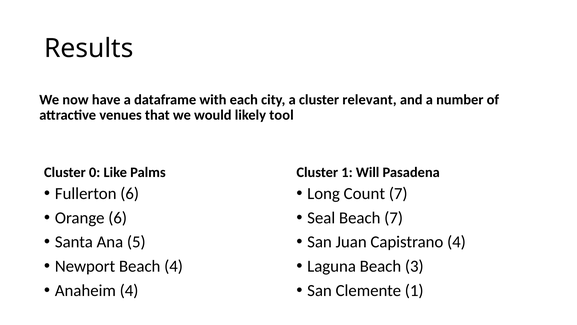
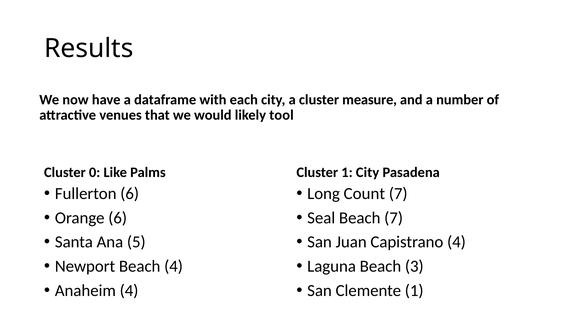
relevant: relevant -> measure
1 Will: Will -> City
